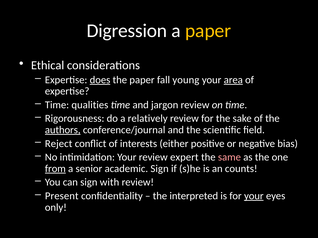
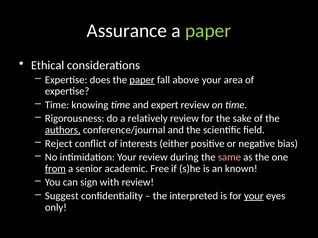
Digression: Digression -> Assurance
paper at (208, 31) colour: yellow -> light green
does underline: present -> none
paper at (142, 80) underline: none -> present
young: young -> above
area underline: present -> none
qualities: qualities -> knowing
jargon: jargon -> expert
expert: expert -> during
academic Sign: Sign -> Free
counts: counts -> known
Present: Present -> Suggest
